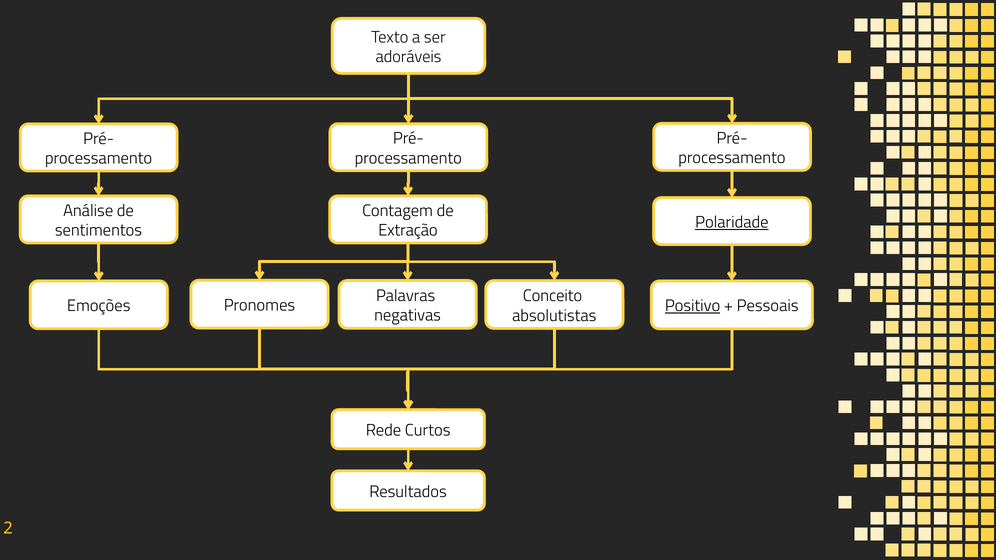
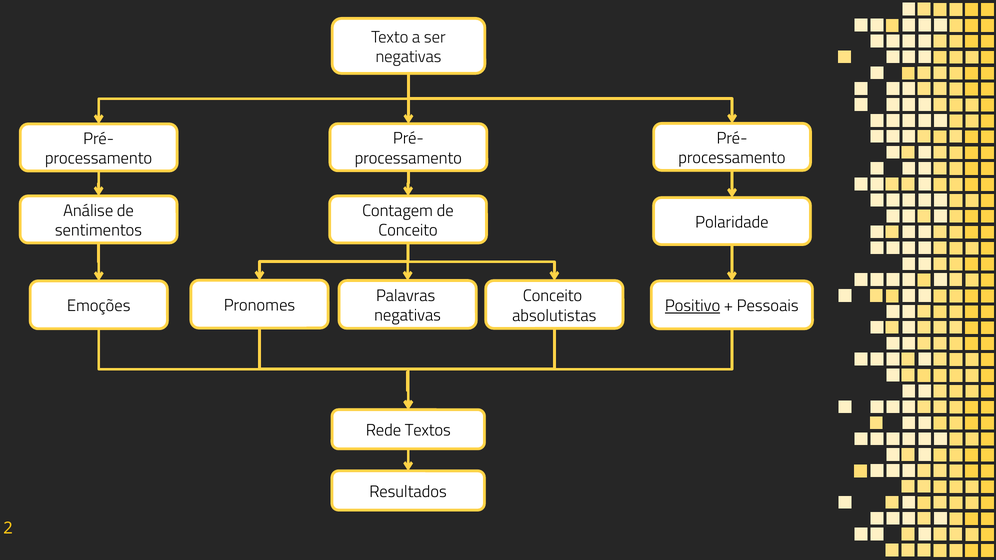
adoráveis at (408, 57): adoráveis -> negativas
Polaridade underline: present -> none
Extração at (408, 231): Extração -> Conceito
Curtos: Curtos -> Textos
